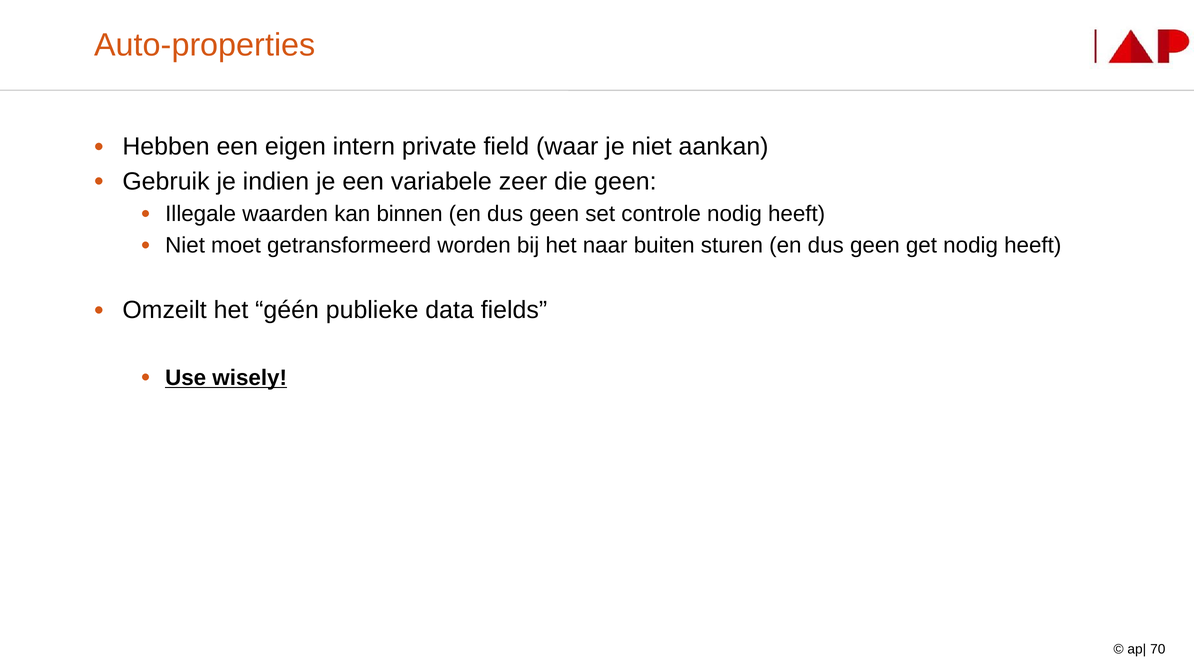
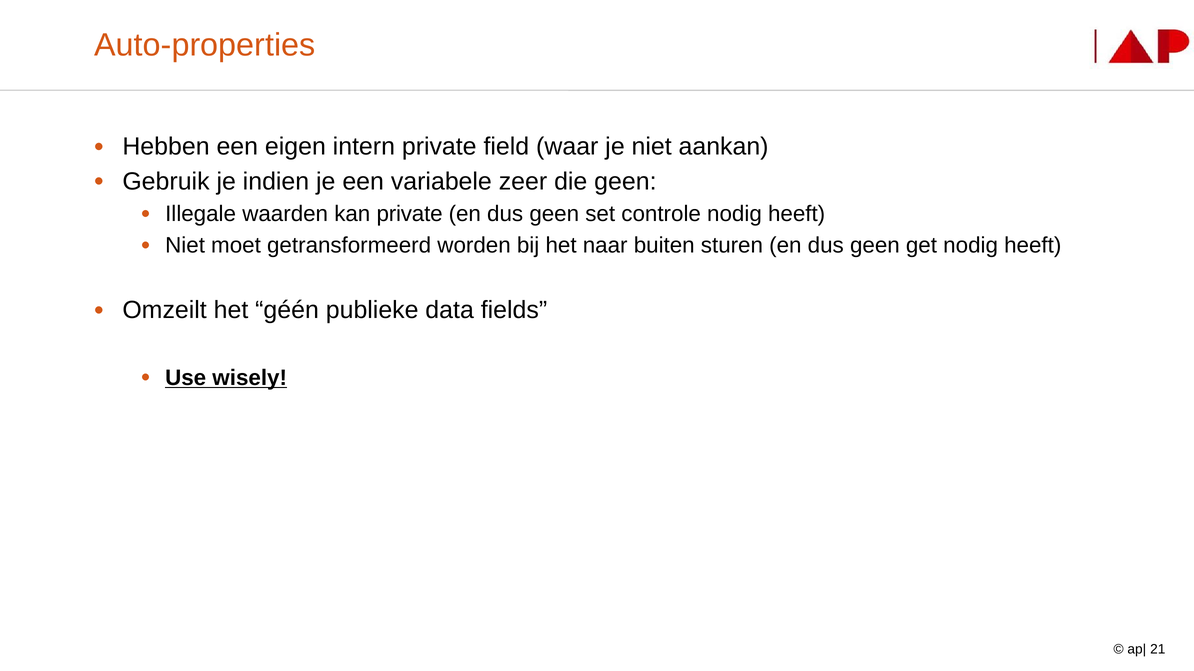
kan binnen: binnen -> private
70: 70 -> 21
